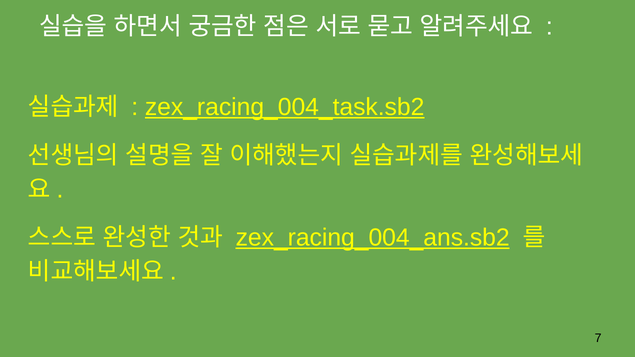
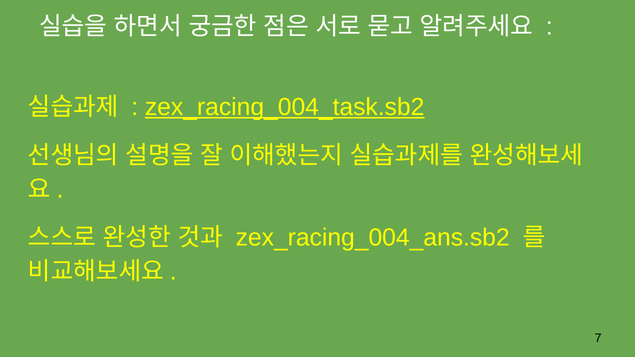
zex_racing_004_ans.sb2 underline: present -> none
